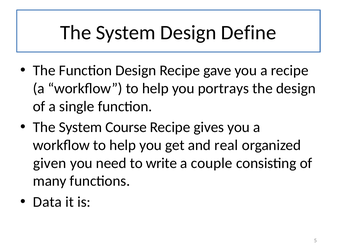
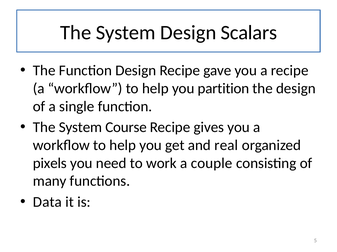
Define: Define -> Scalars
portrays: portrays -> partition
given: given -> pixels
write: write -> work
